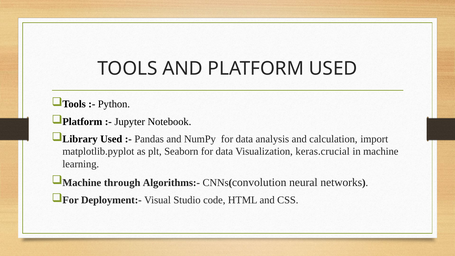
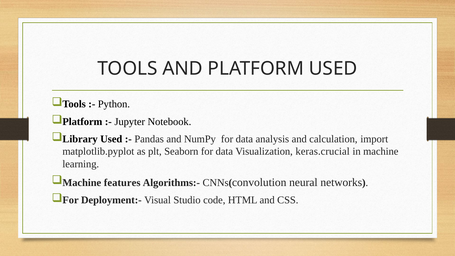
through: through -> features
